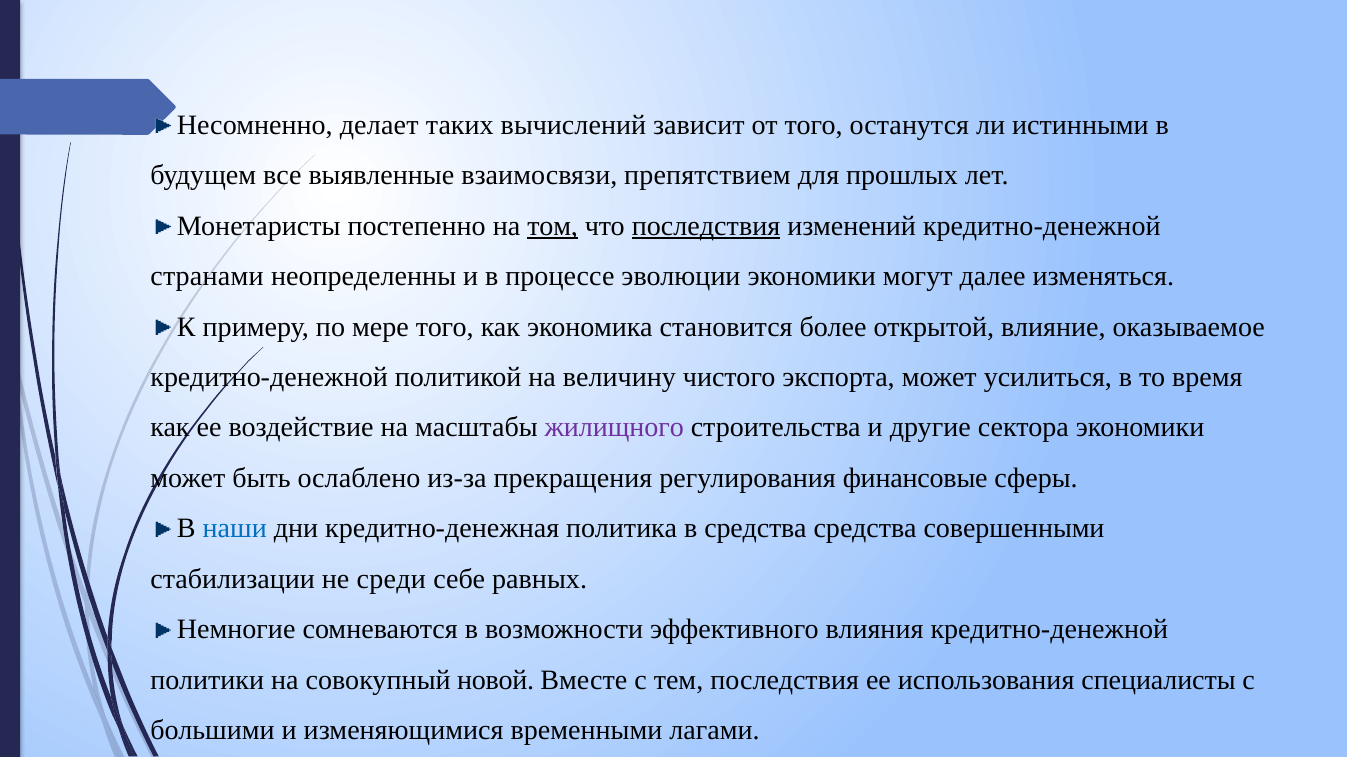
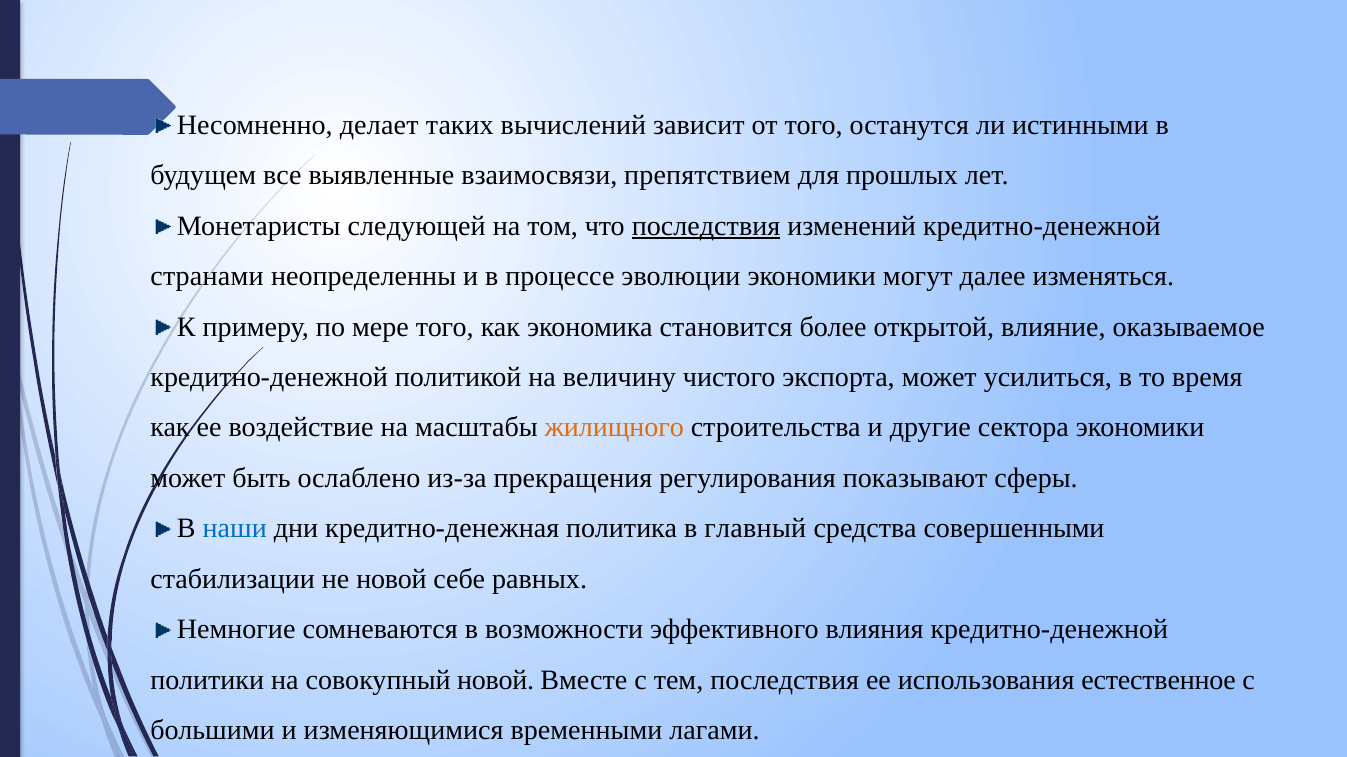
постепенно: постепенно -> следующей
том underline: present -> none
жилищного colour: purple -> orange
финансовые: финансовые -> показывают
в средства: средства -> главный
не среди: среди -> новой
специалисты: специалисты -> естественное
